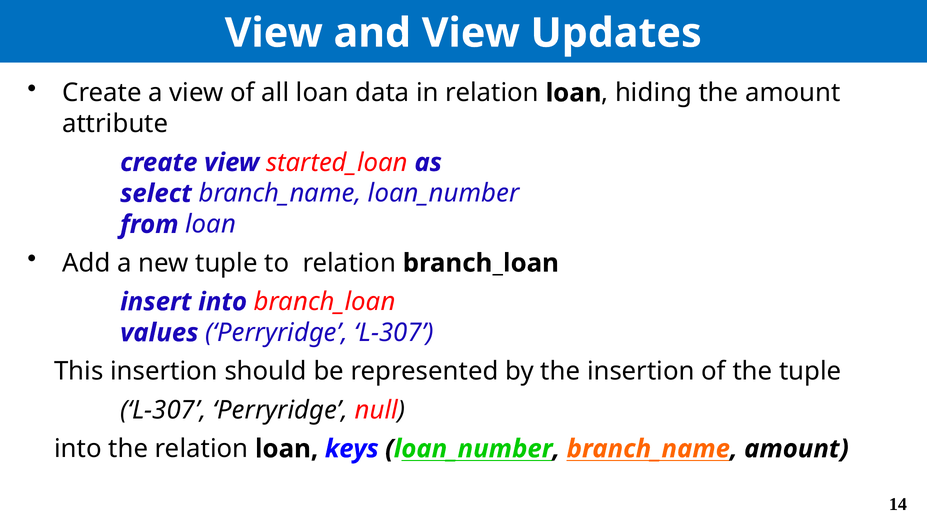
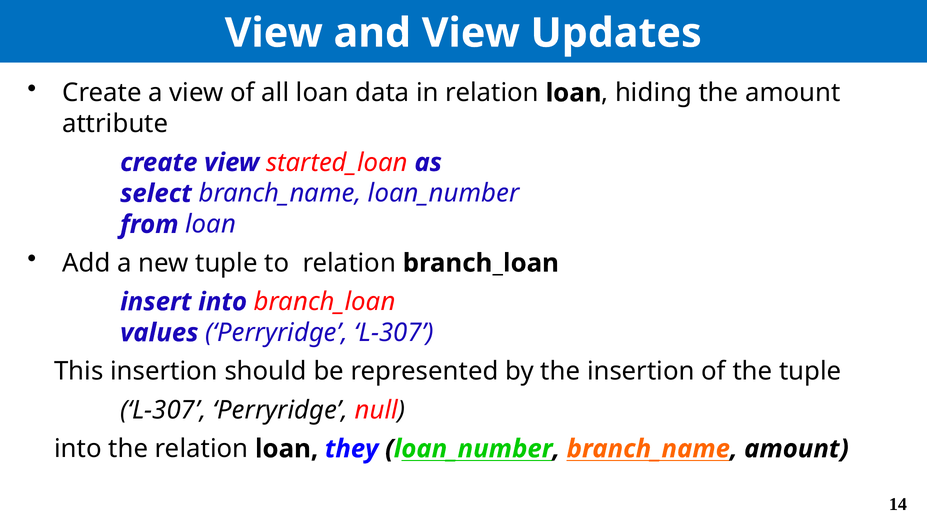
keys: keys -> they
